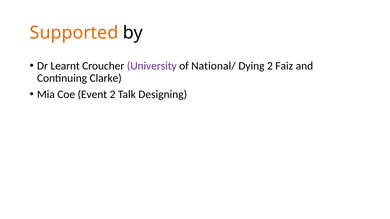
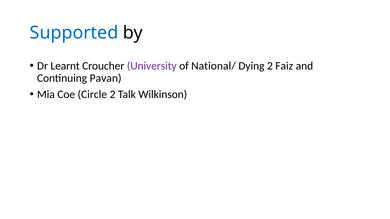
Supported colour: orange -> blue
Clarke: Clarke -> Pavan
Event: Event -> Circle
Designing: Designing -> Wilkinson
